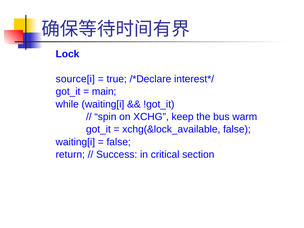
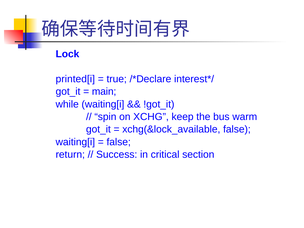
source[i: source[i -> printed[i
